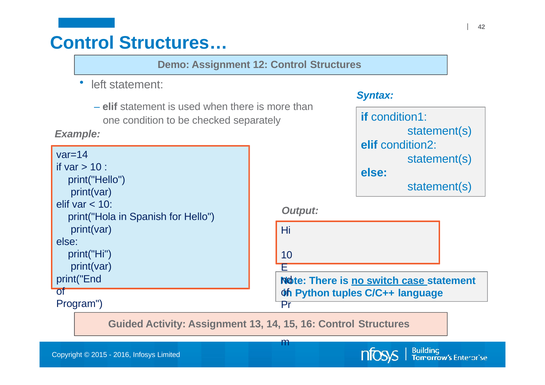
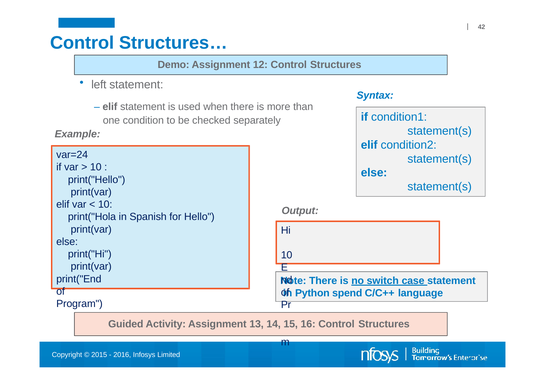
var=14: var=14 -> var=24
tuples: tuples -> spend
